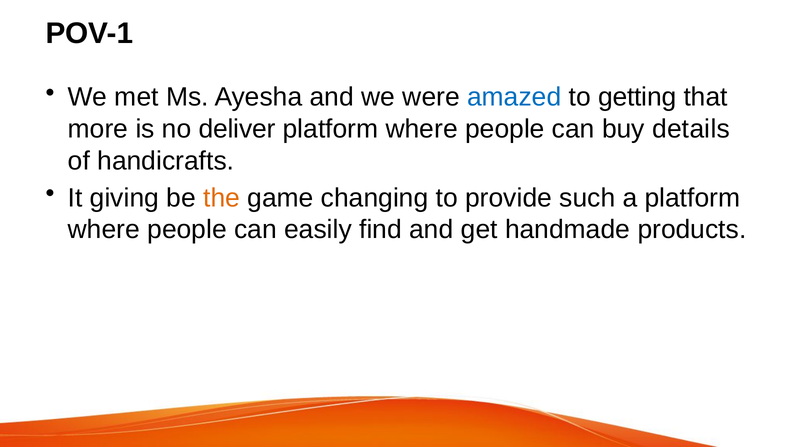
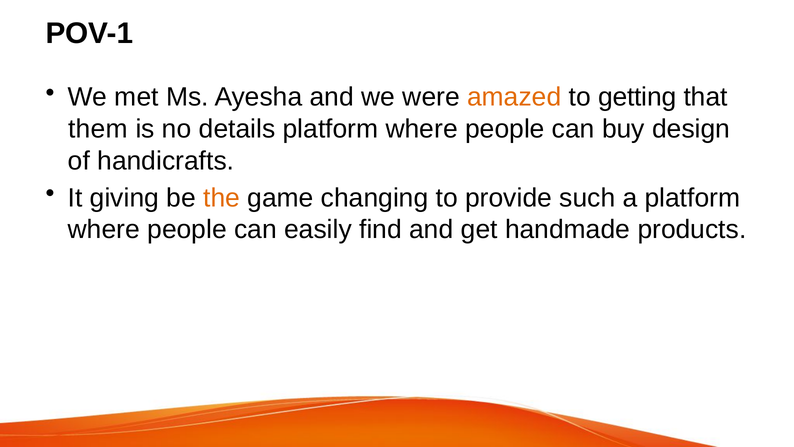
amazed colour: blue -> orange
more: more -> them
deliver: deliver -> details
details: details -> design
